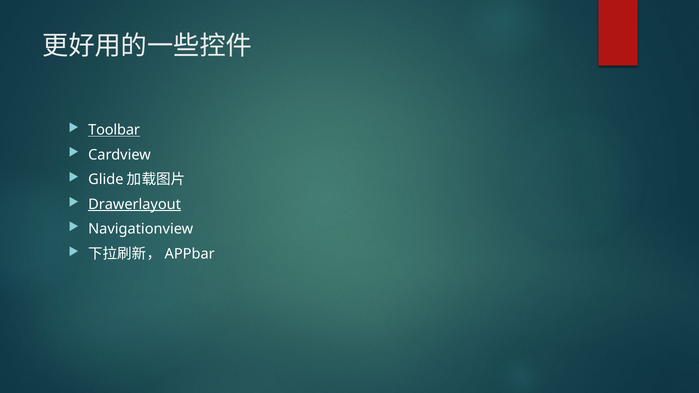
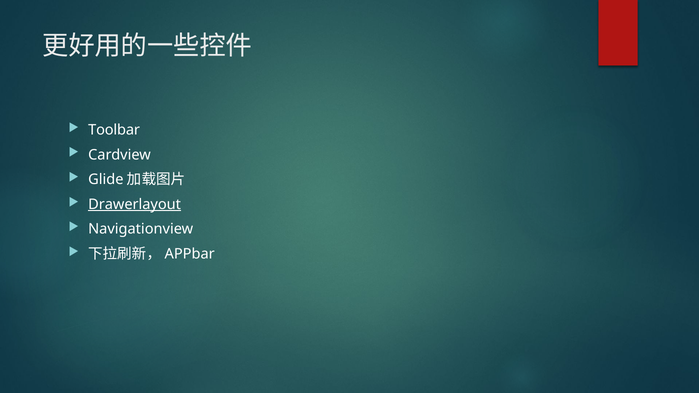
Toolbar underline: present -> none
